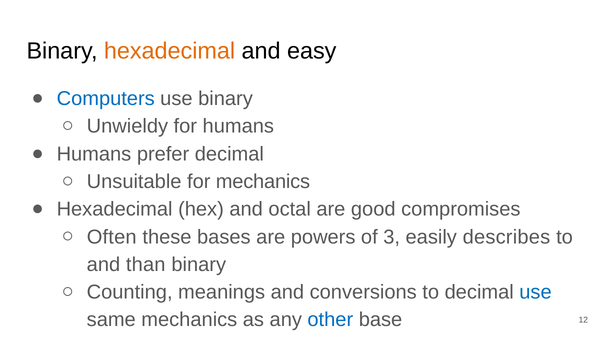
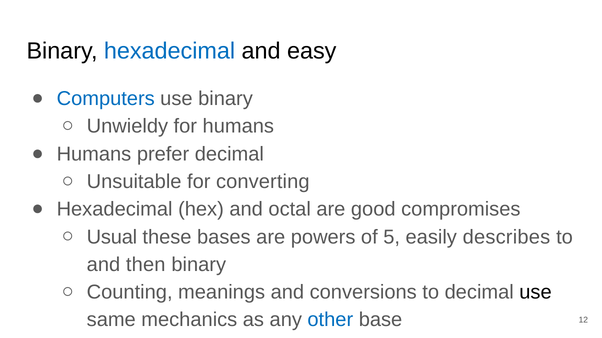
hexadecimal at (170, 51) colour: orange -> blue
for mechanics: mechanics -> converting
Often: Often -> Usual
3: 3 -> 5
than: than -> then
use at (536, 293) colour: blue -> black
